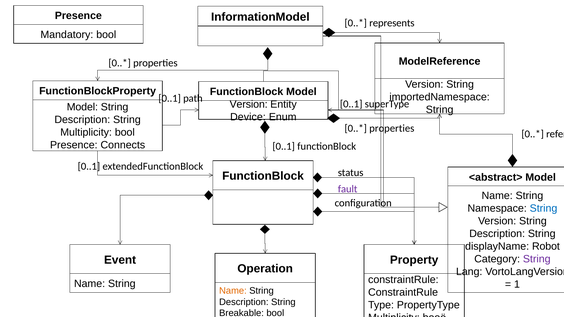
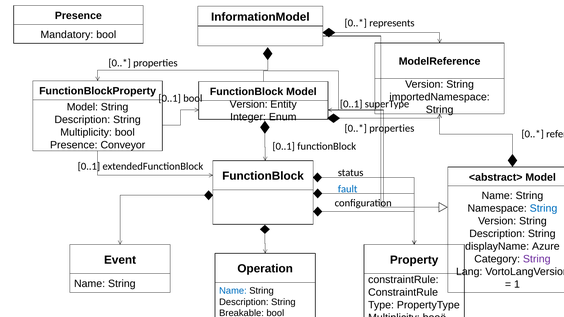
0..1 path: path -> bool
Device: Device -> Integer
Connects: Connects -> Conveyor
fault colour: purple -> blue
Robot: Robot -> Azure
Name at (233, 291) colour: orange -> blue
